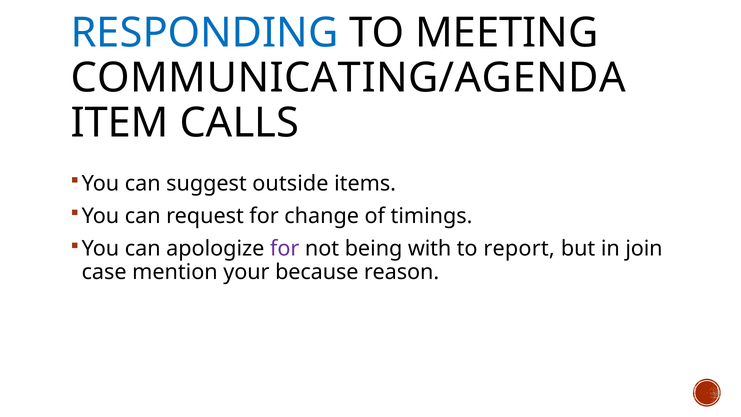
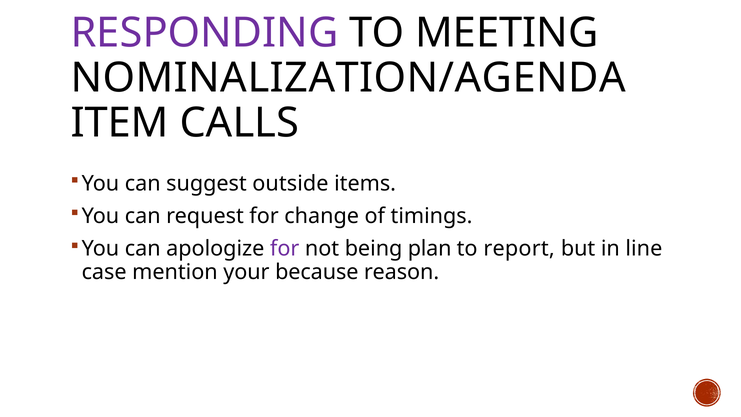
RESPONDING colour: blue -> purple
COMMUNICATING/AGENDA: COMMUNICATING/AGENDA -> NOMINALIZATION/AGENDA
with: with -> plan
join: join -> line
